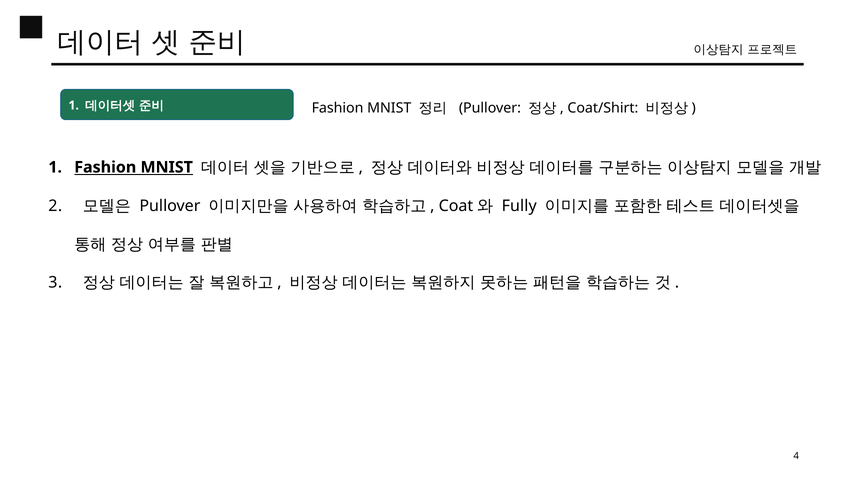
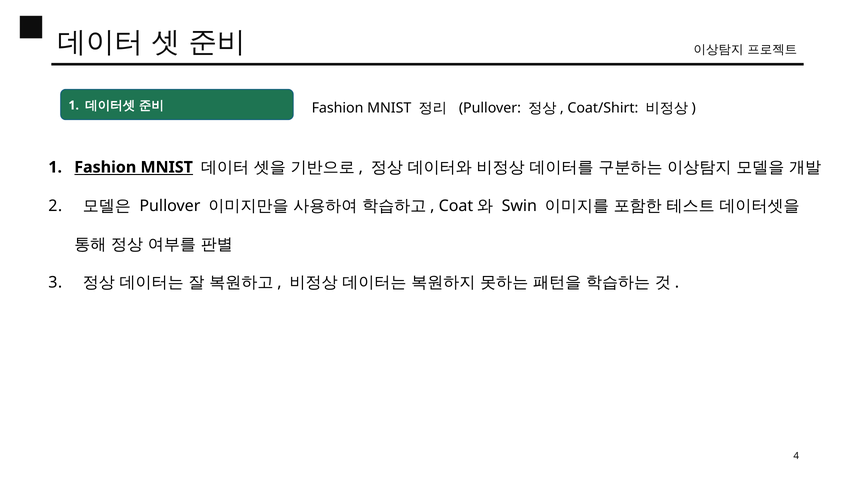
Fully: Fully -> Swin
